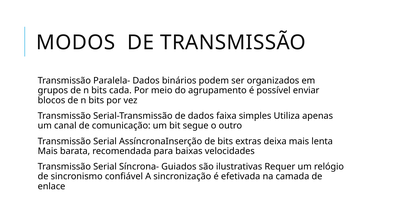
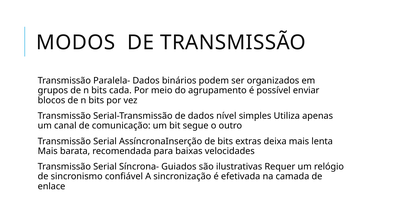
faixa: faixa -> nível
